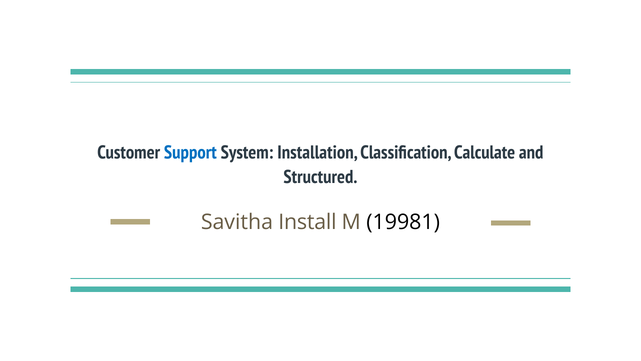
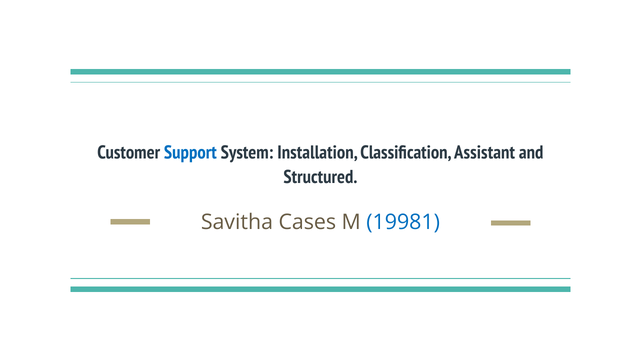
Calculate: Calculate -> Assistant
Install: Install -> Cases
19981 colour: black -> blue
